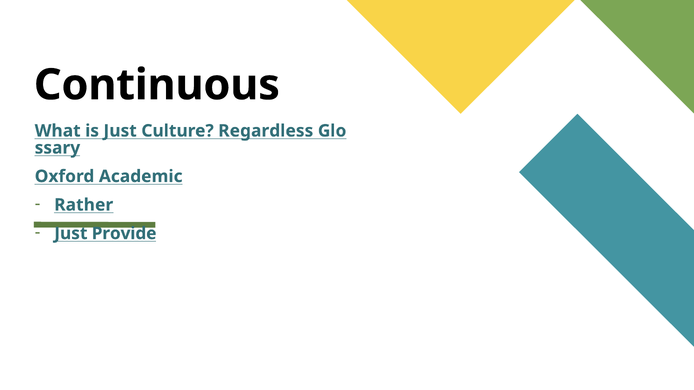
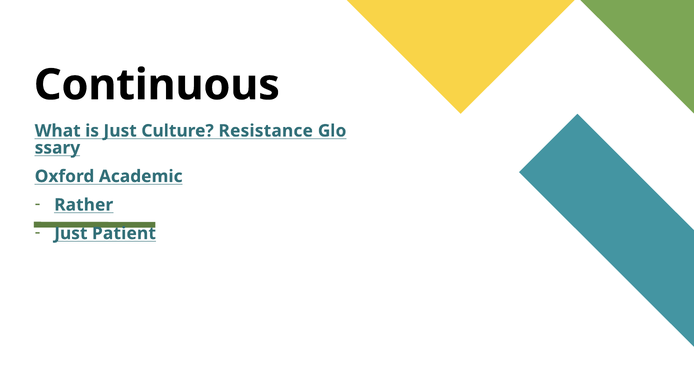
Regardless: Regardless -> Resistance
Provide: Provide -> Patient
